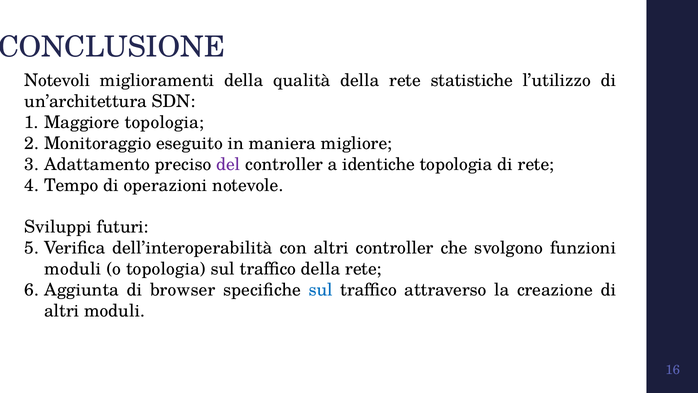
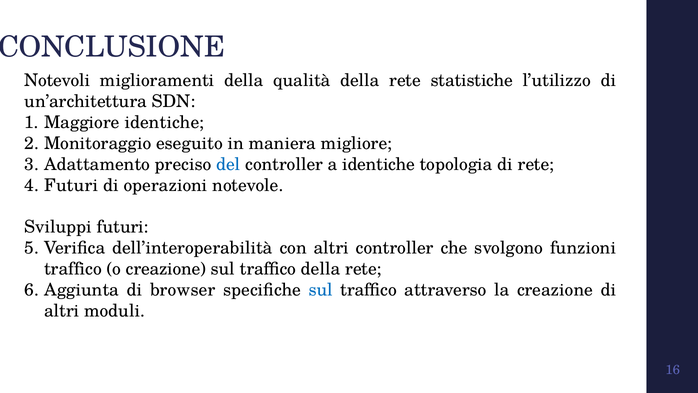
Maggiore topologia: topologia -> identiche
del colour: purple -> blue
Tempo at (71, 185): Tempo -> Futuri
moduli at (73, 269): moduli -> traffico
o topologia: topologia -> creazione
